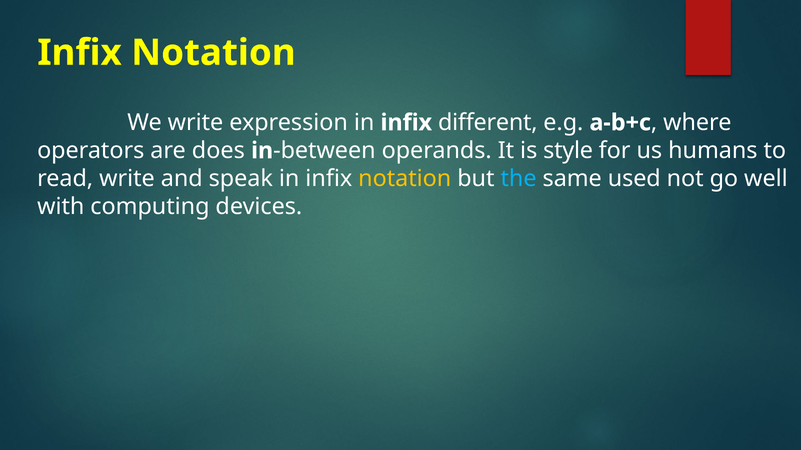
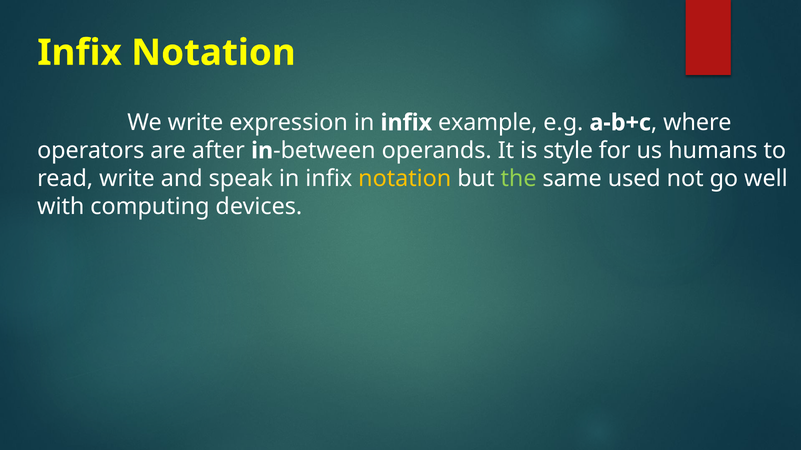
different: different -> example
does: does -> after
the colour: light blue -> light green
